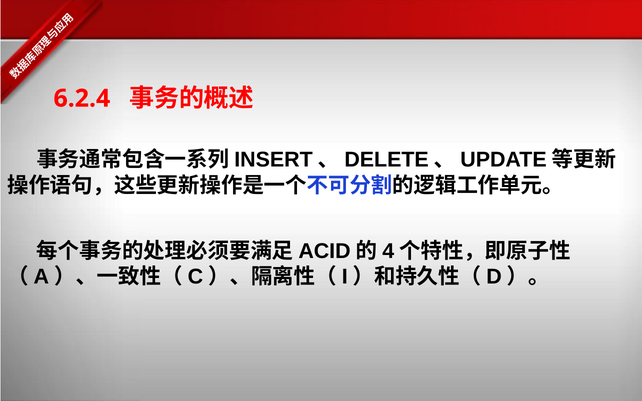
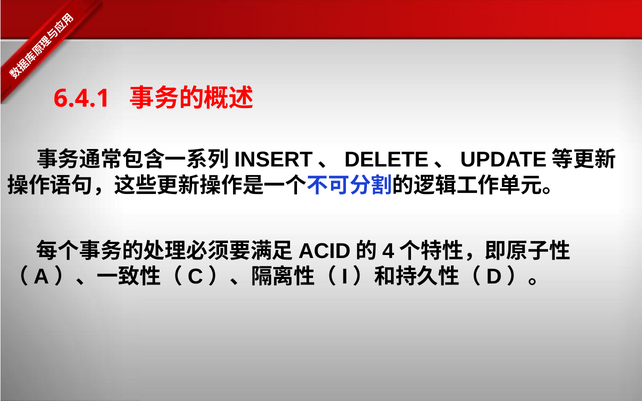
6.2.4: 6.2.4 -> 6.4.1
